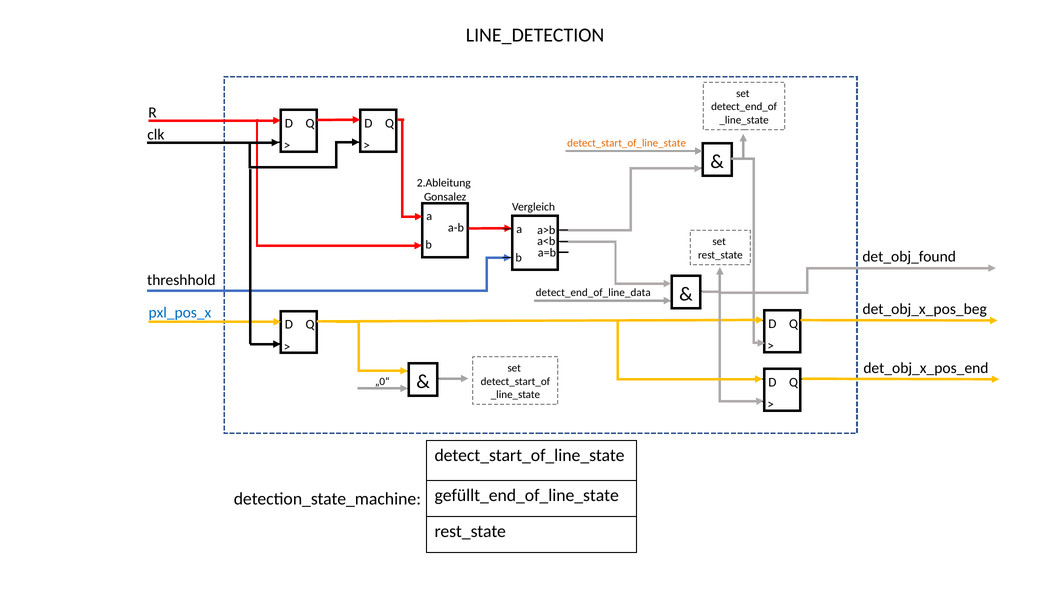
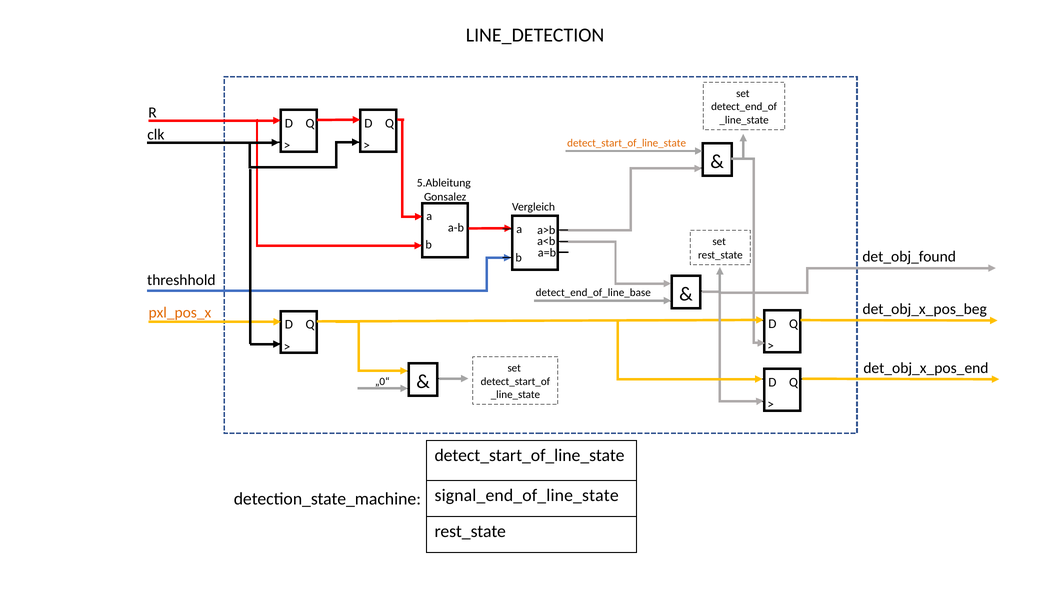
2.Ableitung: 2.Ableitung -> 5.Ableitung
detect_end_of_line_data: detect_end_of_line_data -> detect_end_of_line_base
pxl_pos_x colour: blue -> orange
gefüllt_end_of_line_state: gefüllt_end_of_line_state -> signal_end_of_line_state
